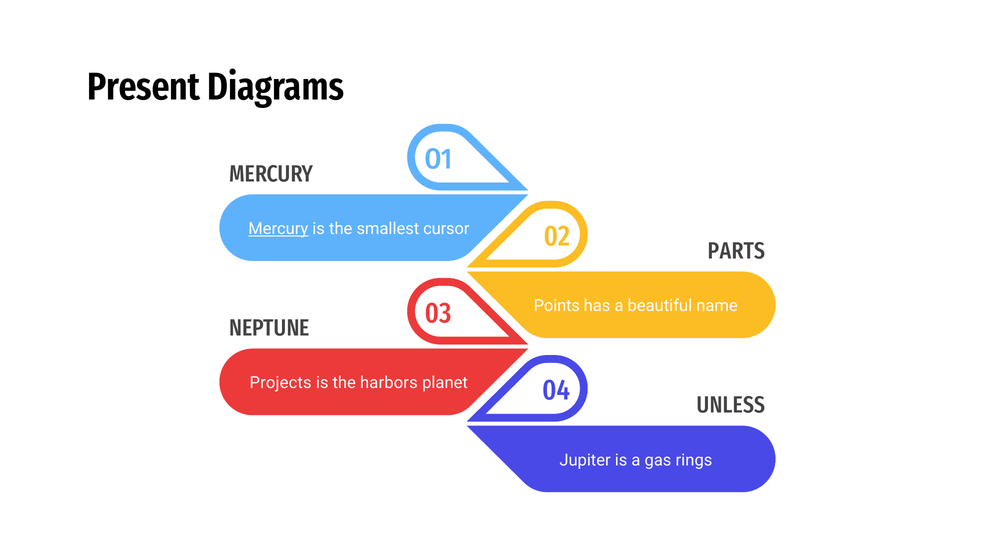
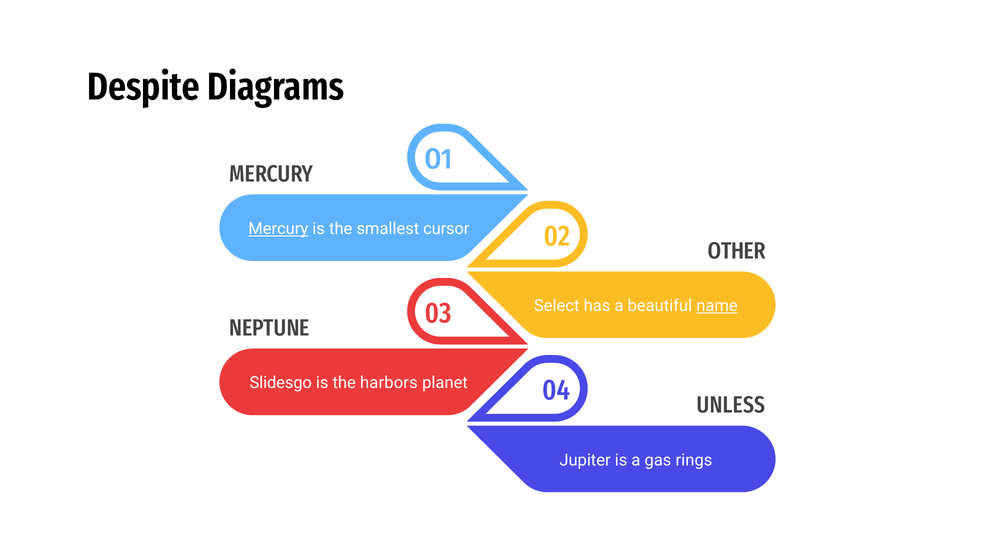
Present: Present -> Despite
PARTS: PARTS -> OTHER
Points: Points -> Select
name underline: none -> present
Projects: Projects -> Slidesgo
